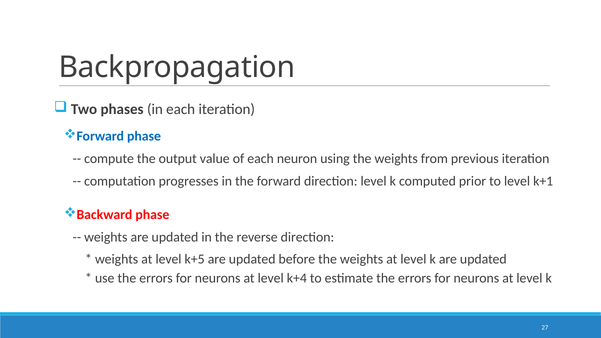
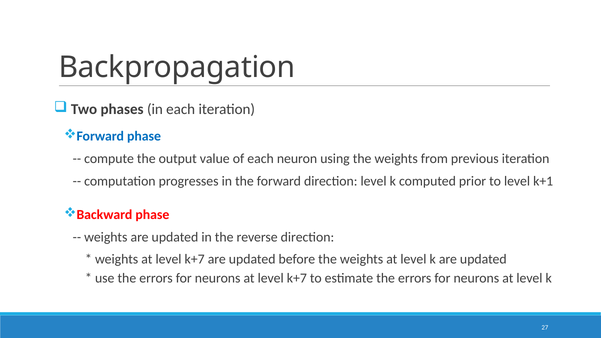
weights at level k+5: k+5 -> k+7
neurons at level k+4: k+4 -> k+7
